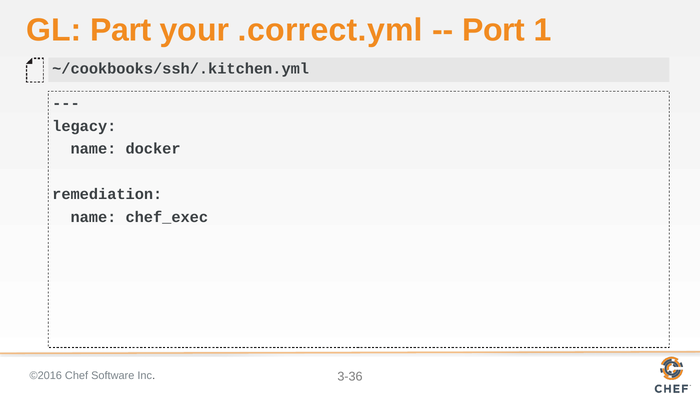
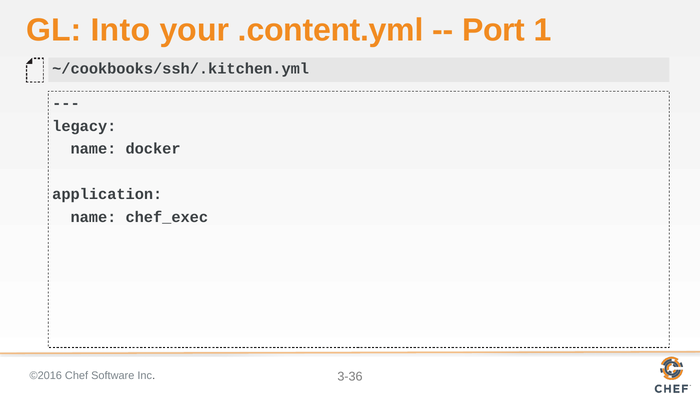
Part: Part -> Into
.correct.yml: .correct.yml -> .content.yml
remediation: remediation -> application
